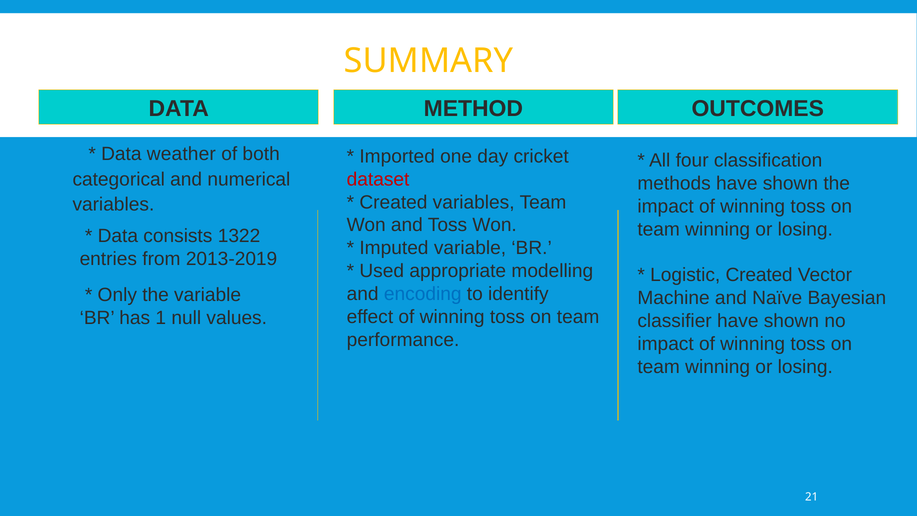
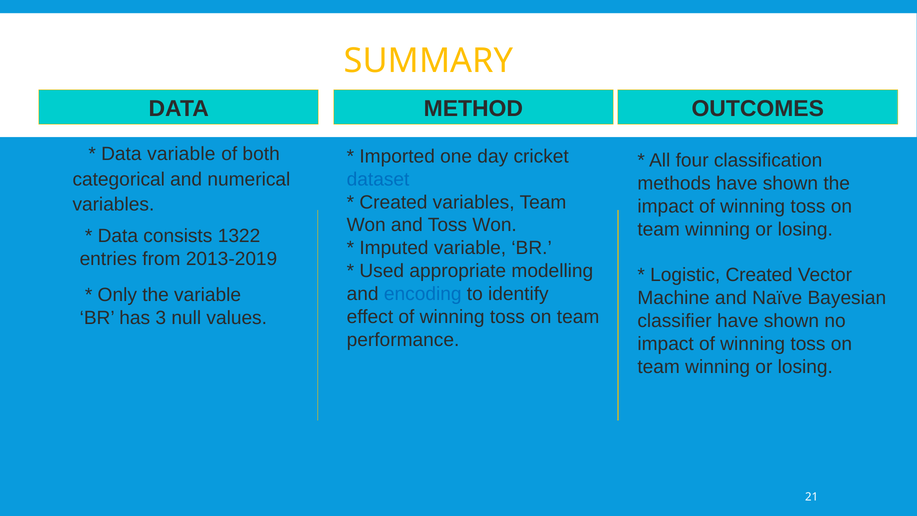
Data weather: weather -> variable
dataset colour: red -> blue
1: 1 -> 3
